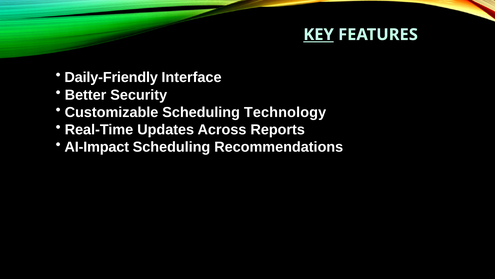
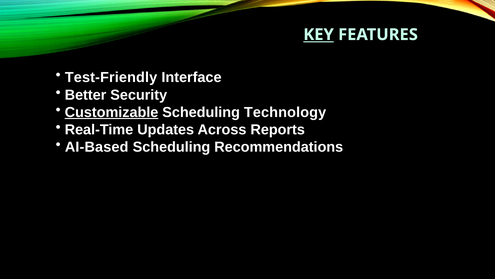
Daily-Friendly: Daily-Friendly -> Test-Friendly
Customizable underline: none -> present
AI-Impact: AI-Impact -> AI-Based
